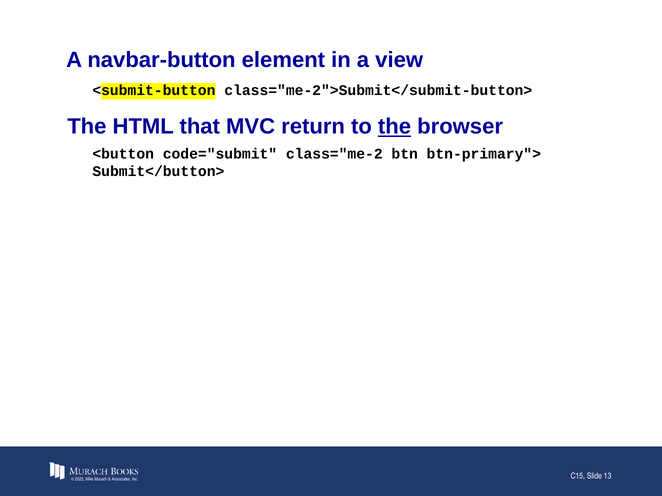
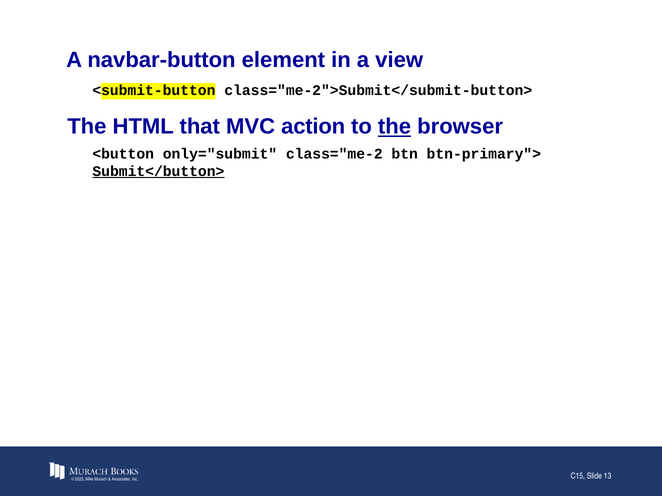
return: return -> action
code="submit: code="submit -> only="submit
Submit</button> underline: none -> present
